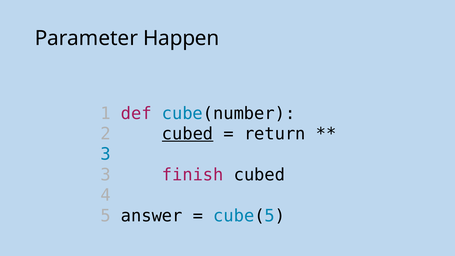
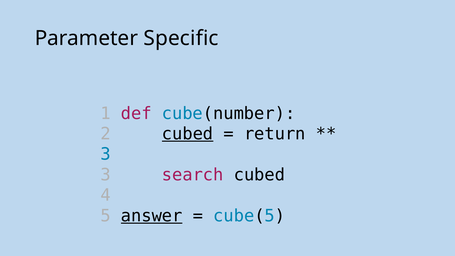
Happen: Happen -> Specific
finish: finish -> search
answer underline: none -> present
